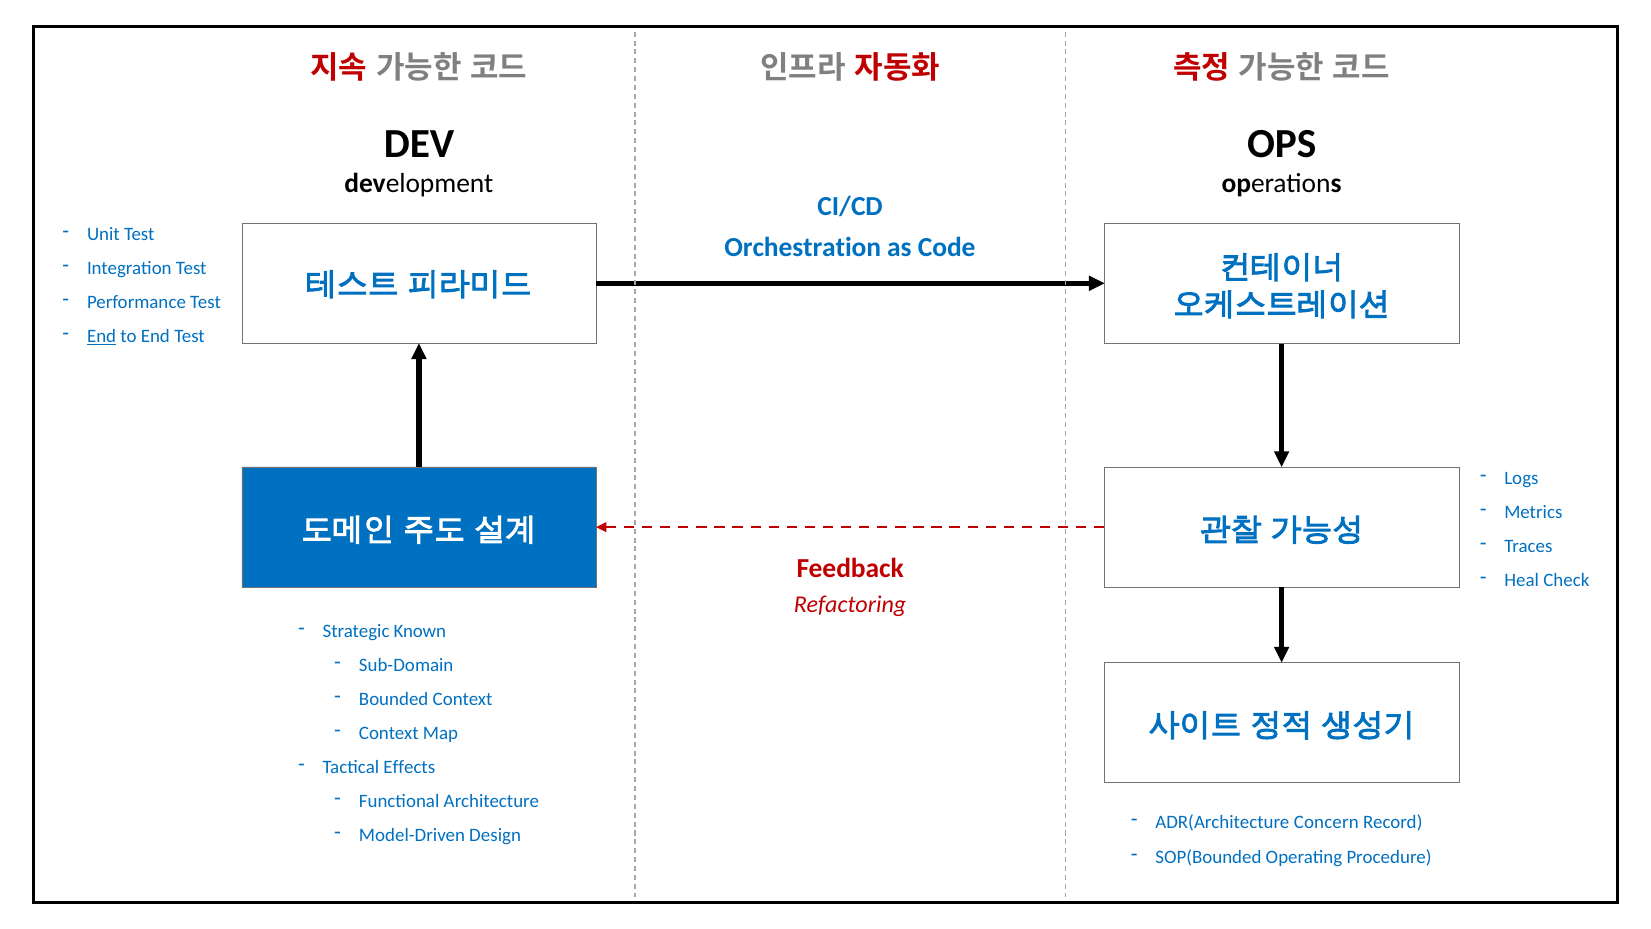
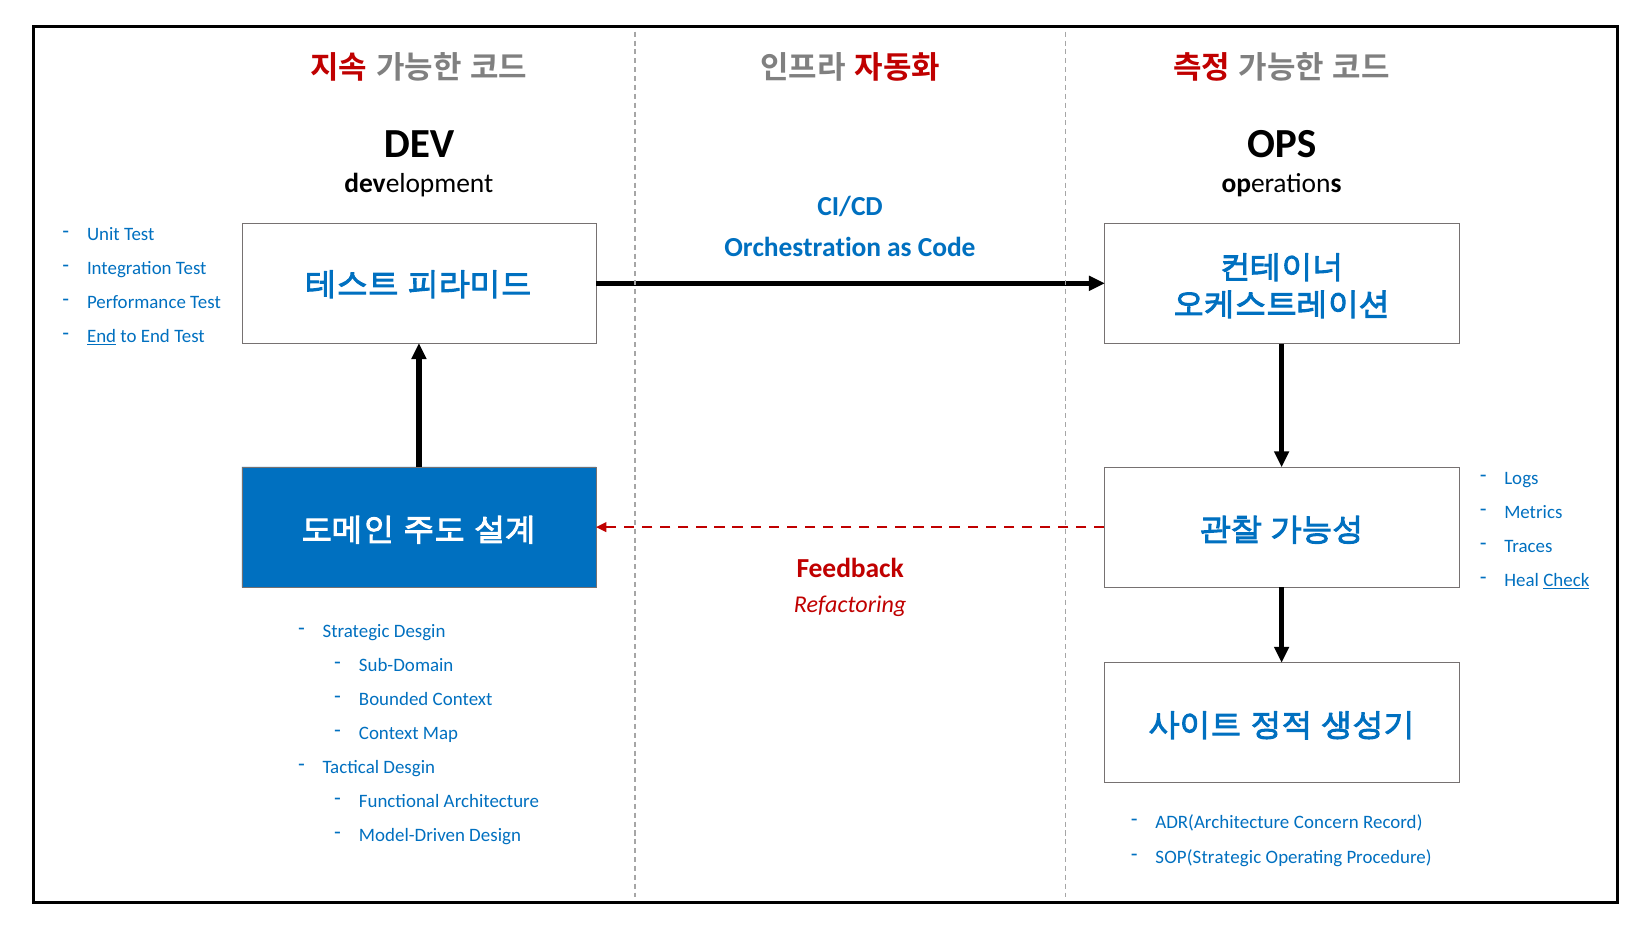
Check underline: none -> present
Strategic Known: Known -> Desgin
Tactical Effects: Effects -> Desgin
SOP(Bounded: SOP(Bounded -> SOP(Strategic
